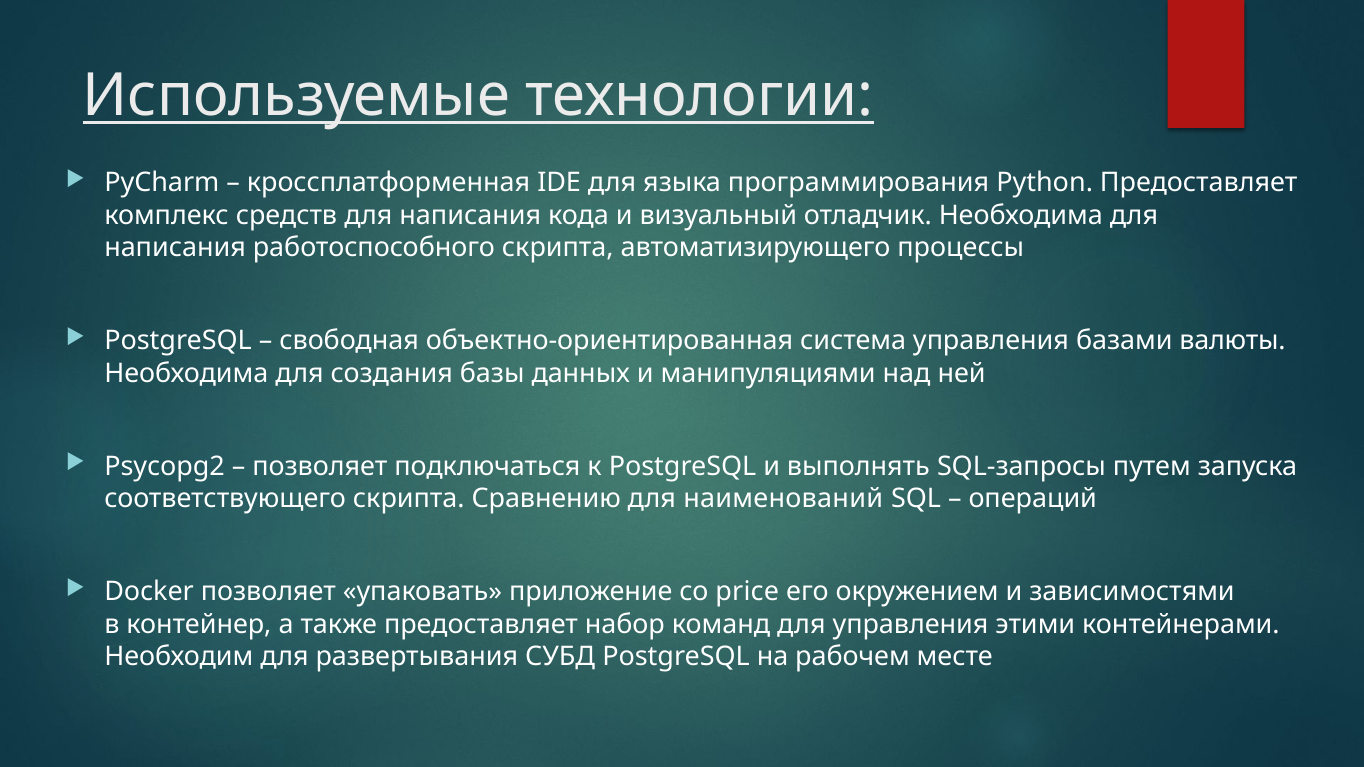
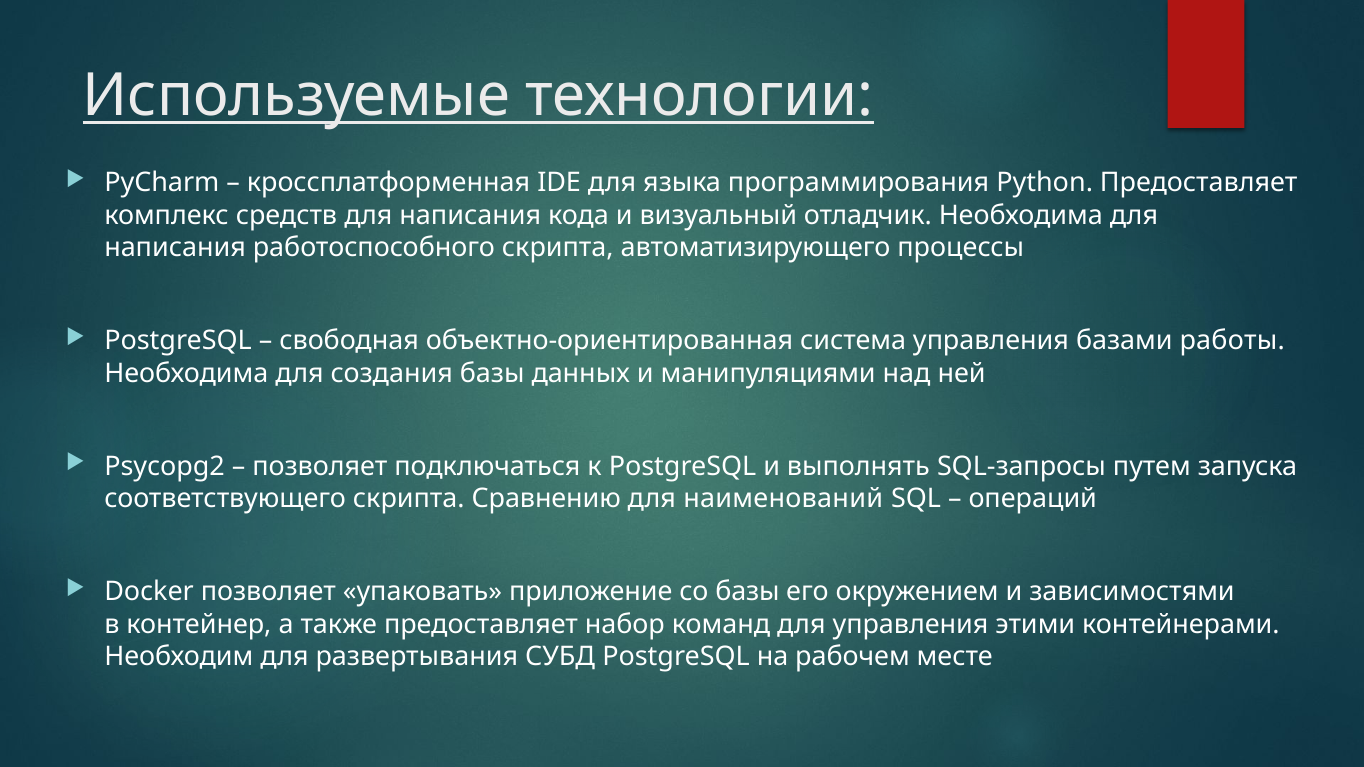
валюты: валюты -> работы
со price: price -> базы
